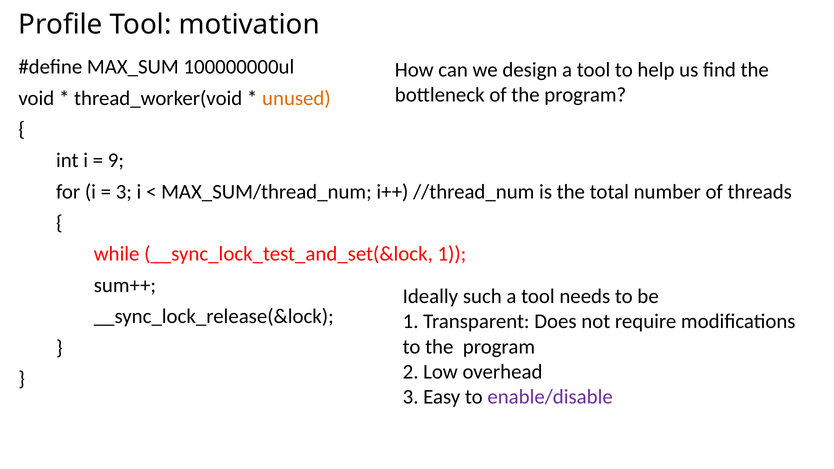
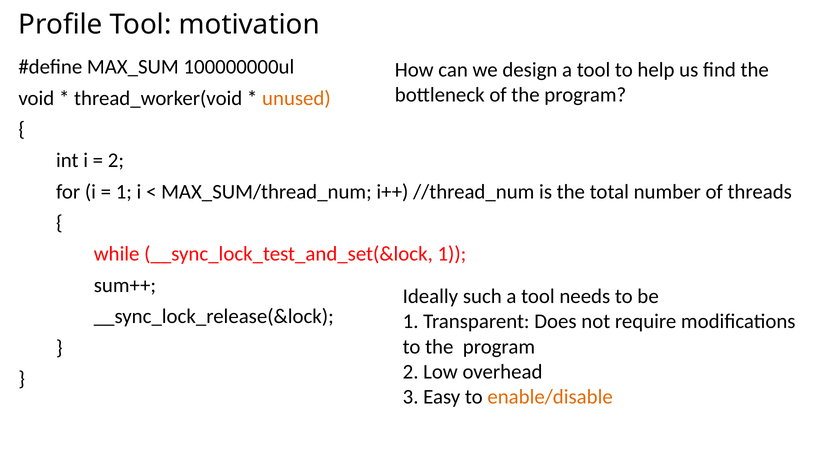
9 at (116, 161): 9 -> 2
3 at (124, 192): 3 -> 1
enable/disable colour: purple -> orange
